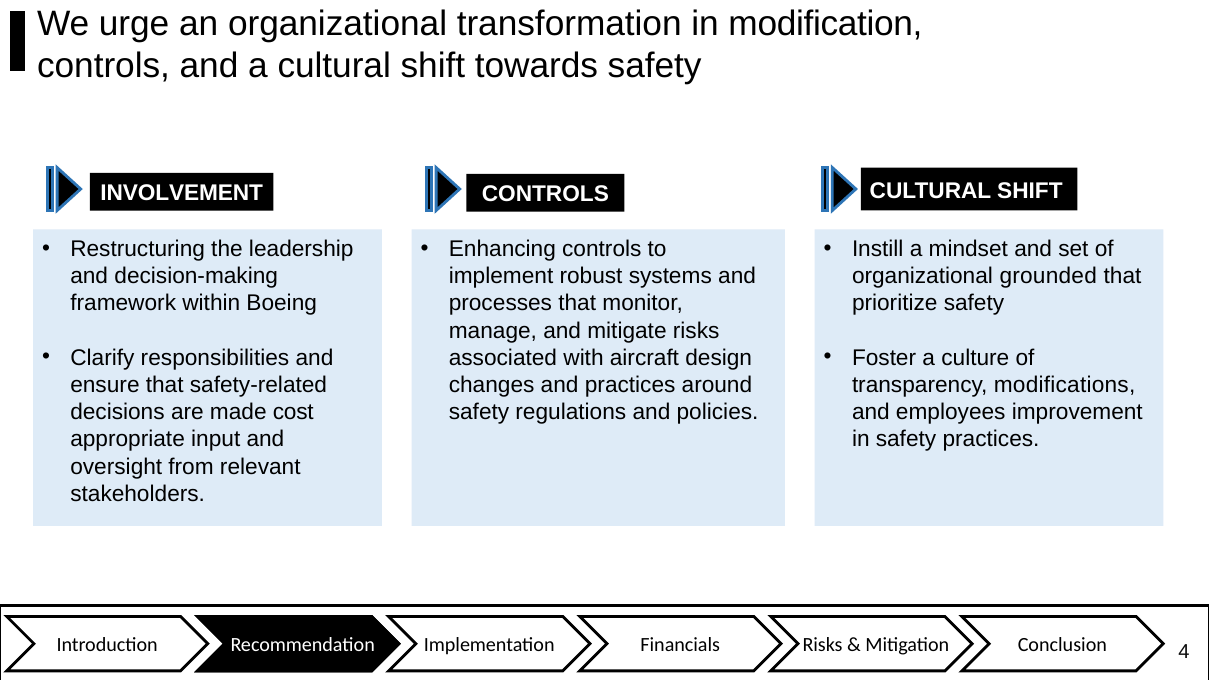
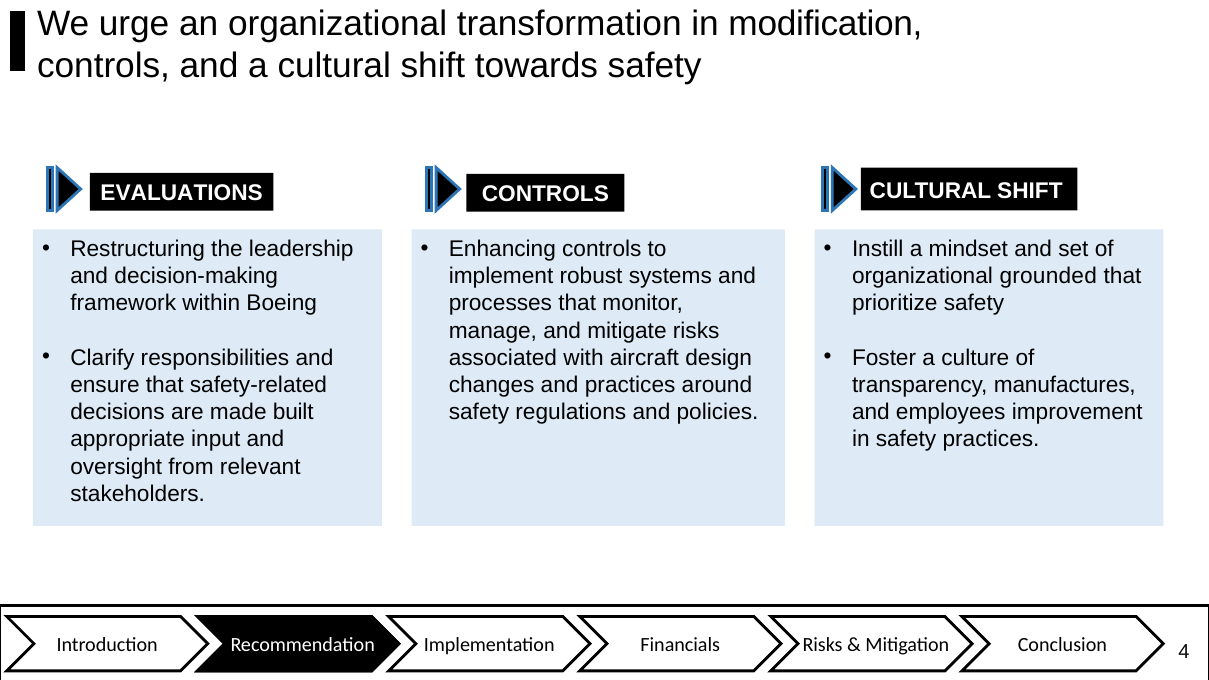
INVOLVEMENT: INVOLVEMENT -> EVALUATIONS
modifications: modifications -> manufactures
cost: cost -> built
